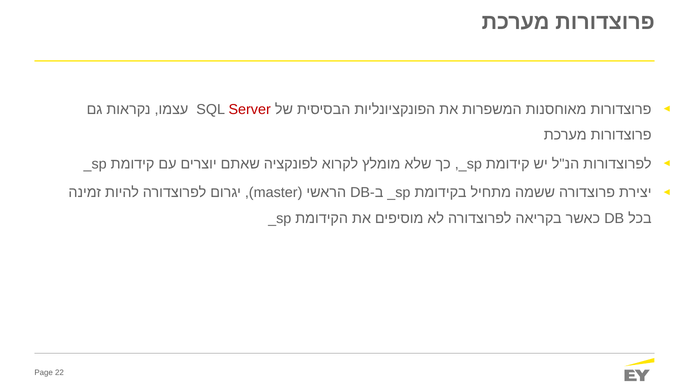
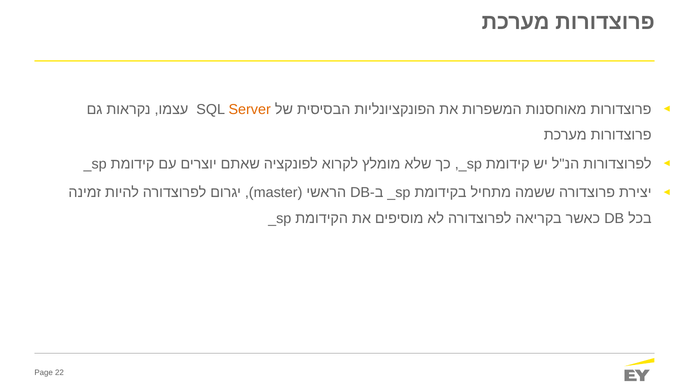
Server colour: red -> orange
